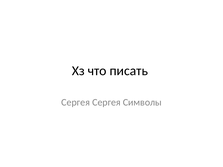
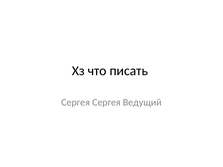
Символы: Символы -> Ведущий
